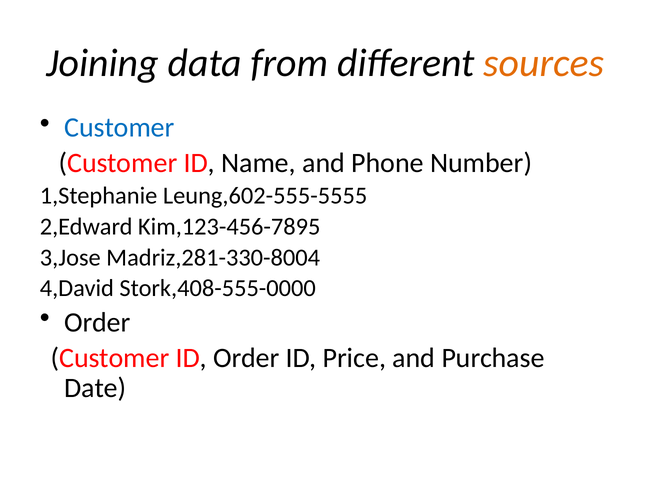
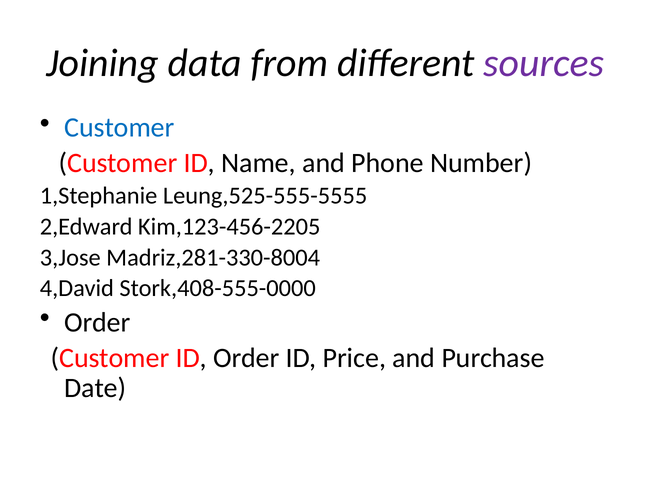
sources colour: orange -> purple
Leung,602-555-5555: Leung,602-555-5555 -> Leung,525-555-5555
Kim,123-456-7895: Kim,123-456-7895 -> Kim,123-456-2205
